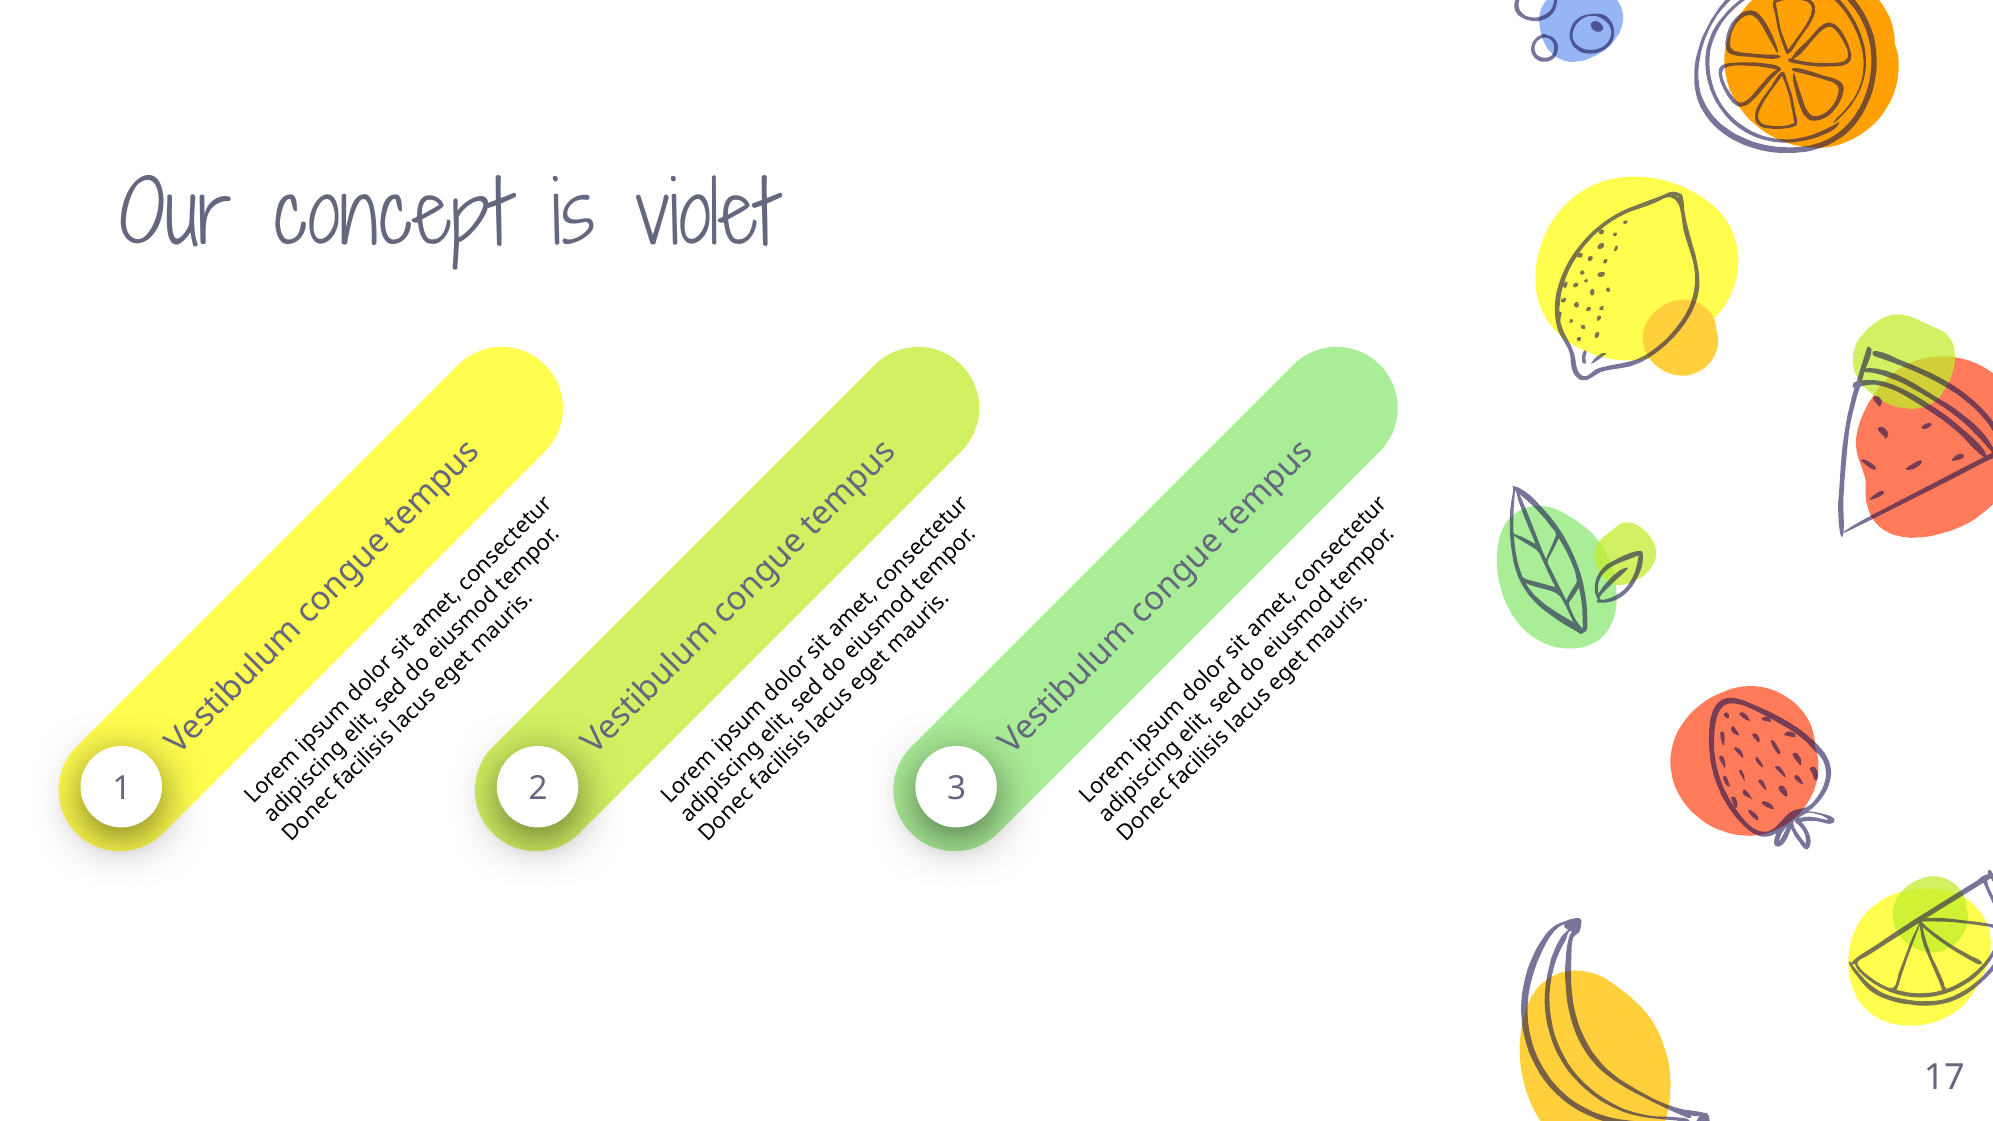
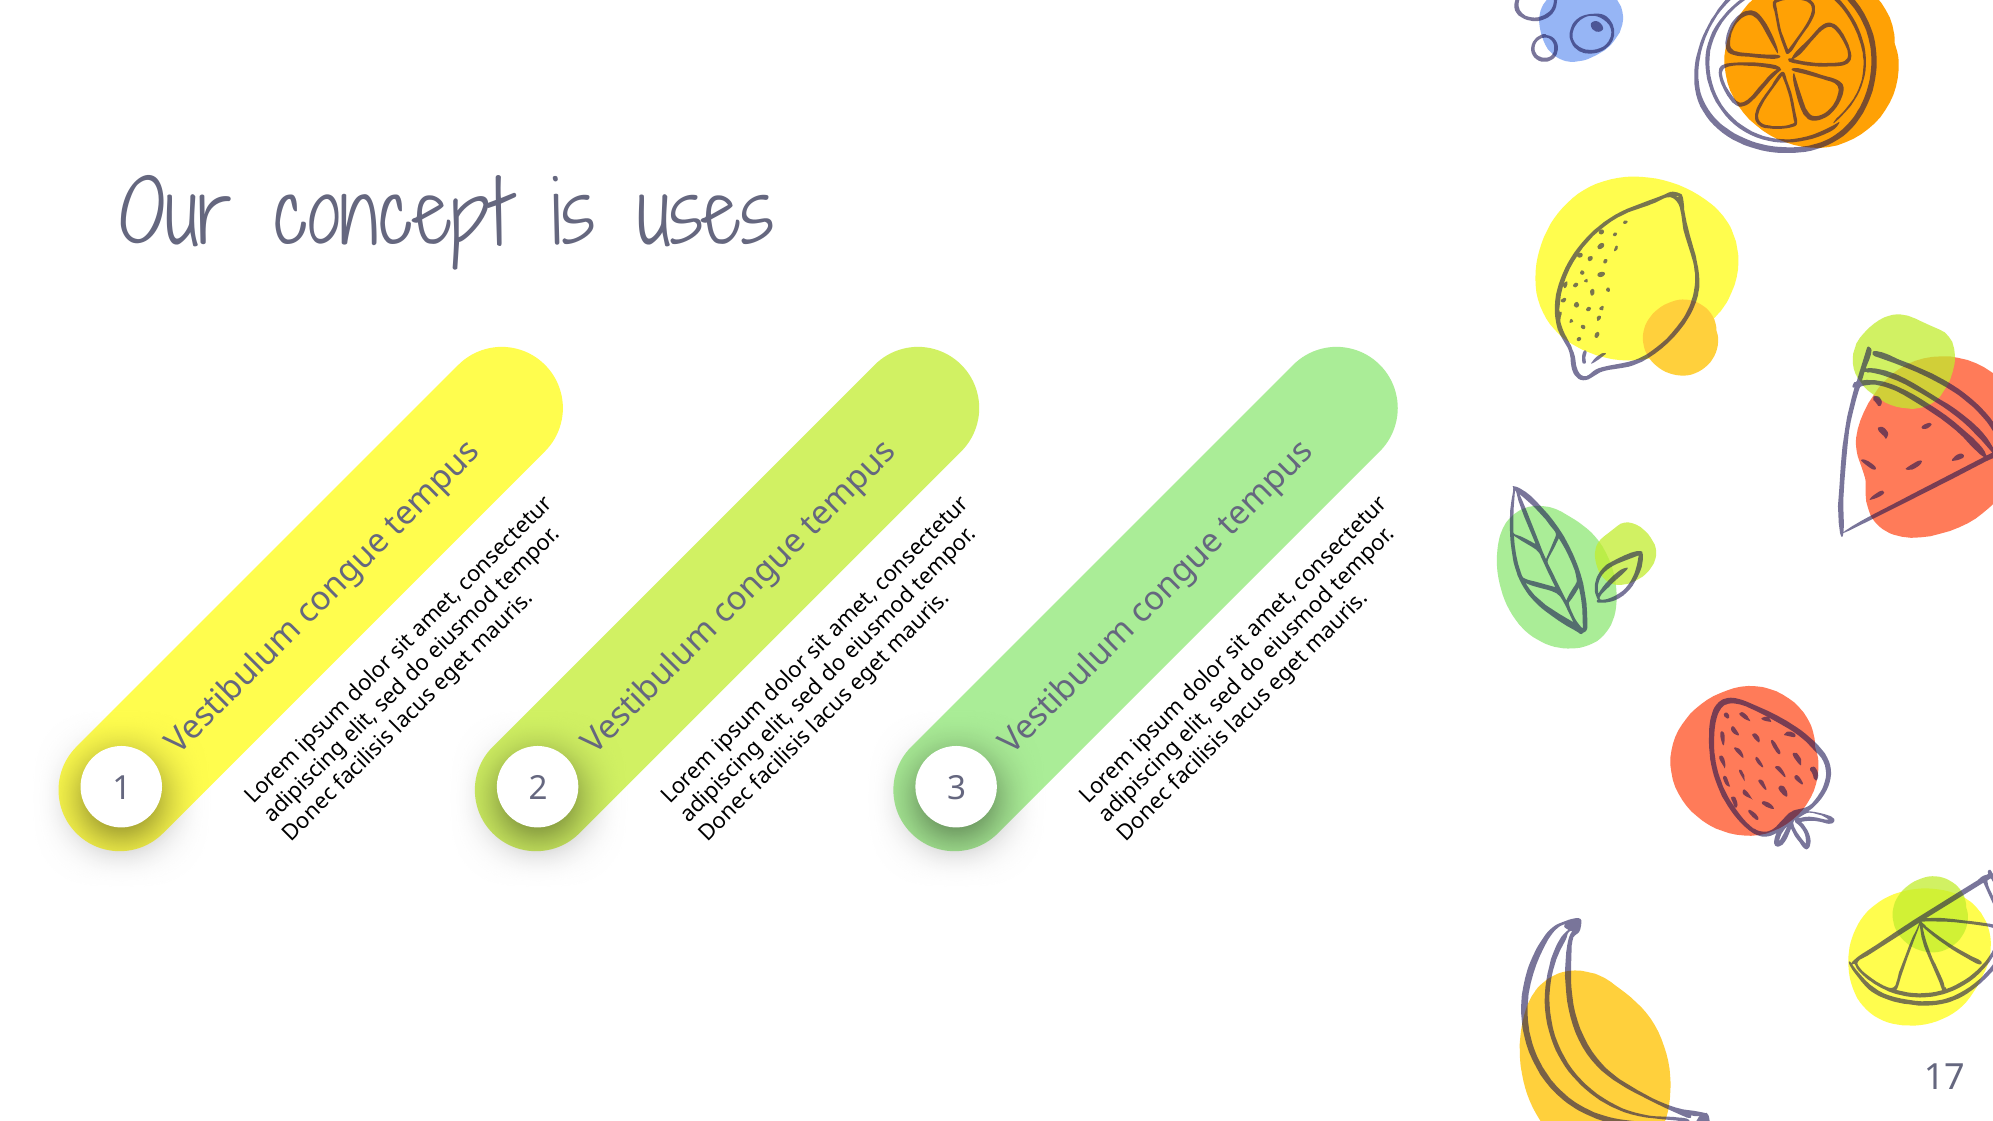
violet: violet -> uses
